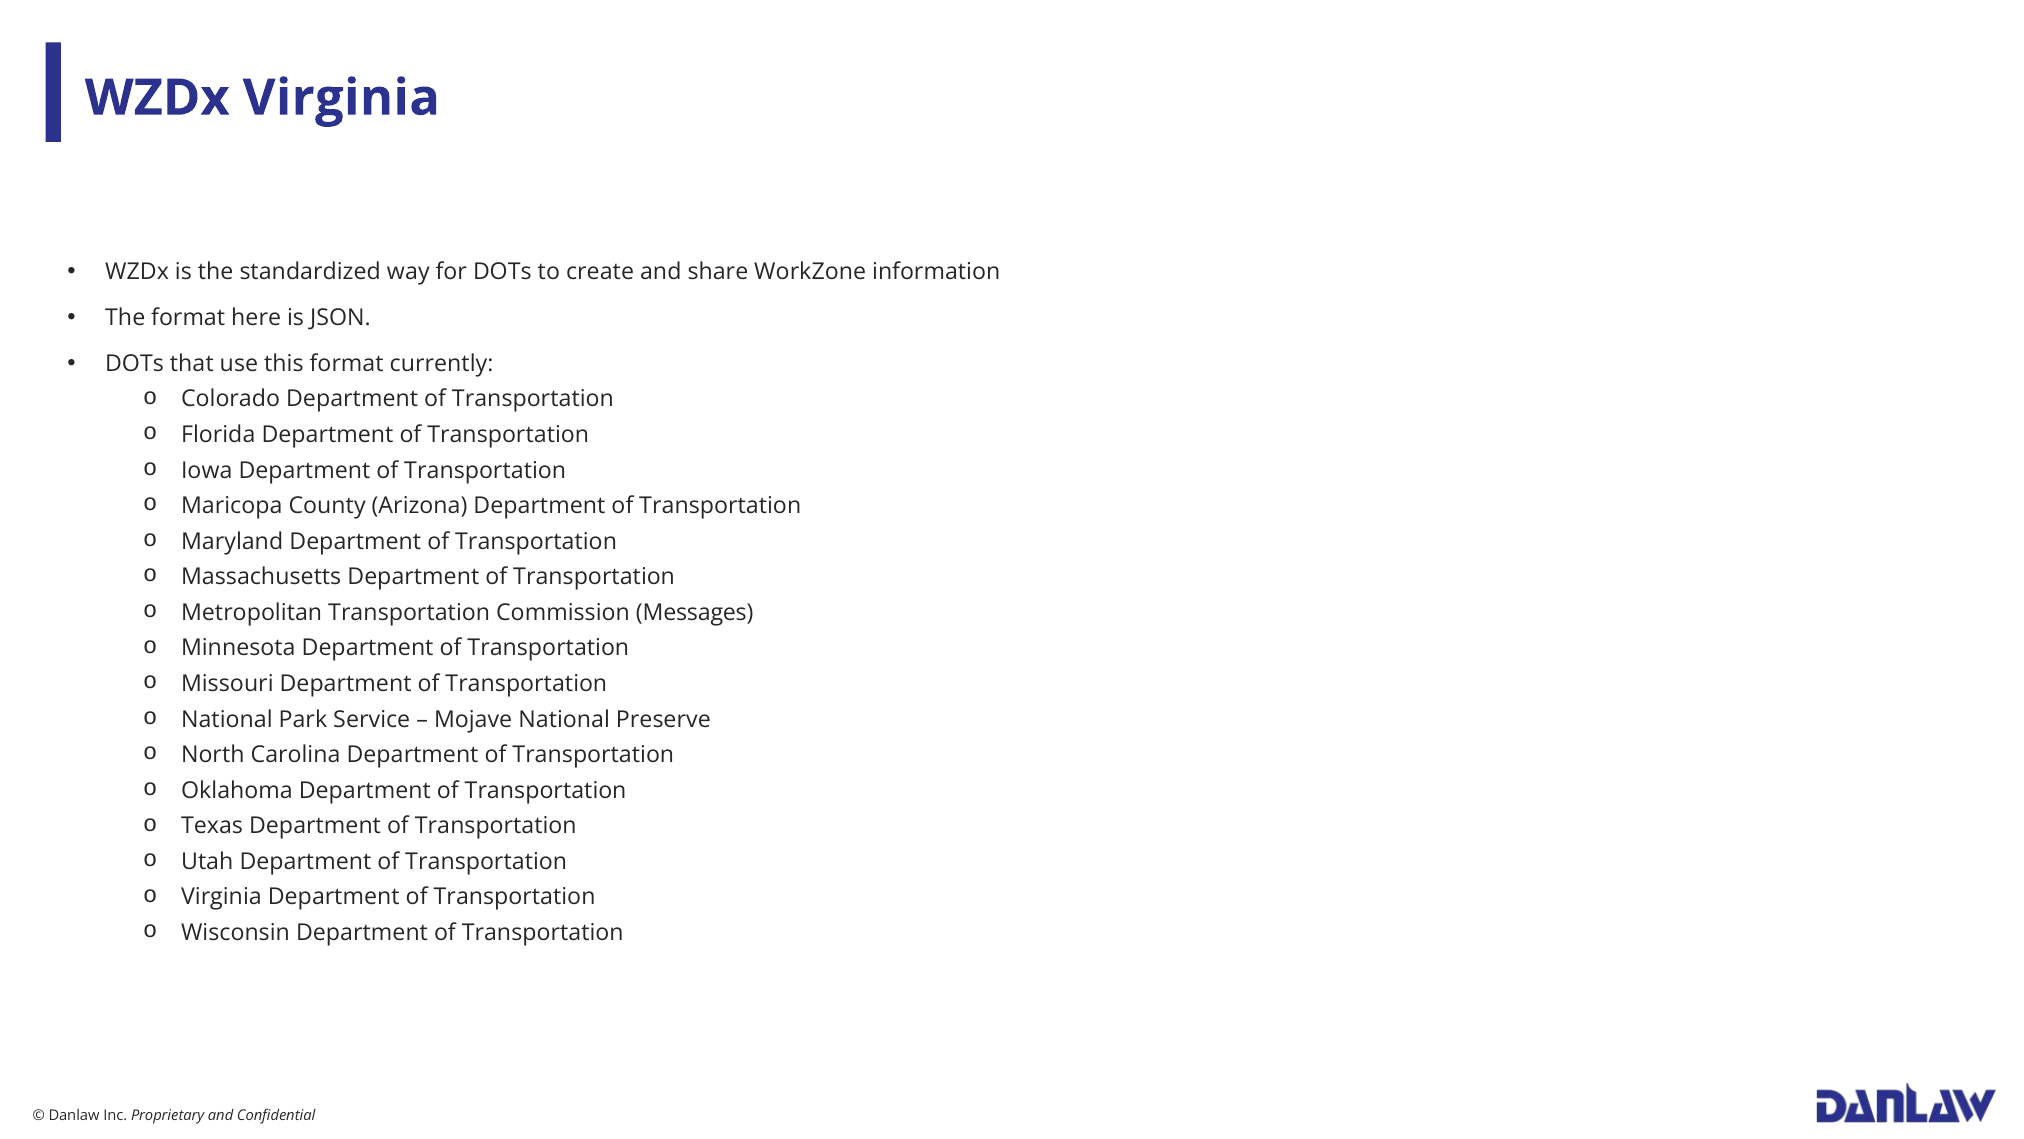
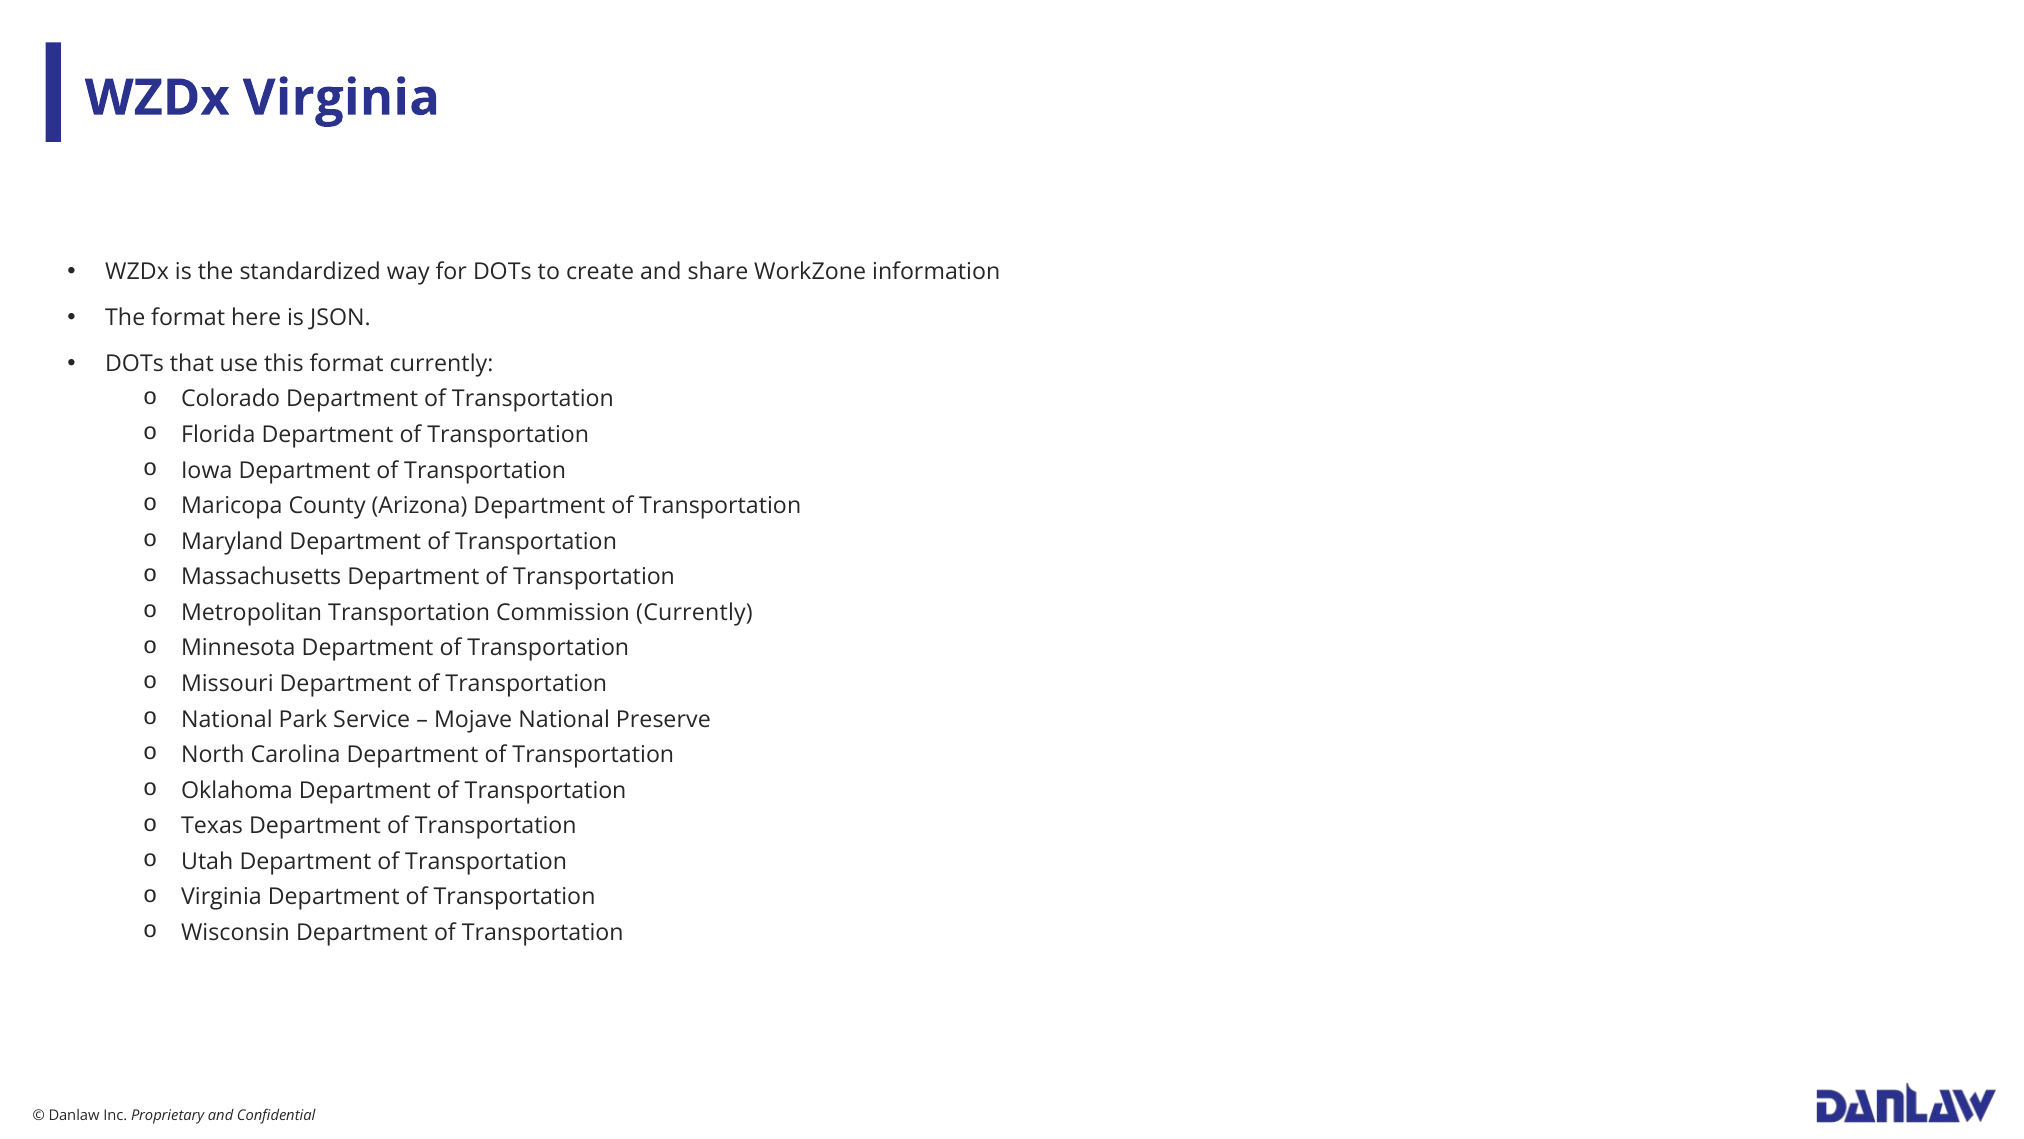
Commission Messages: Messages -> Currently
